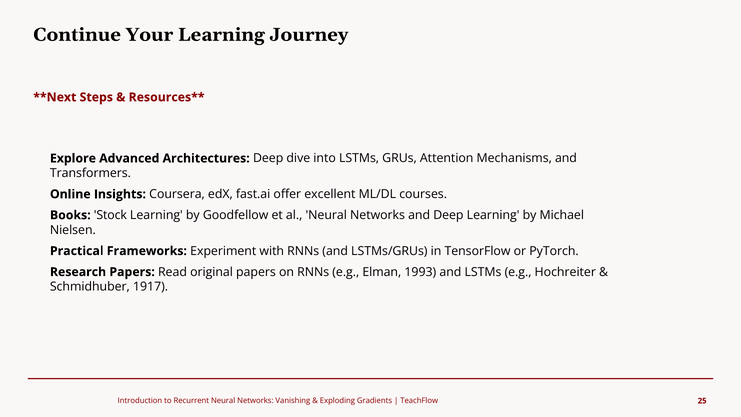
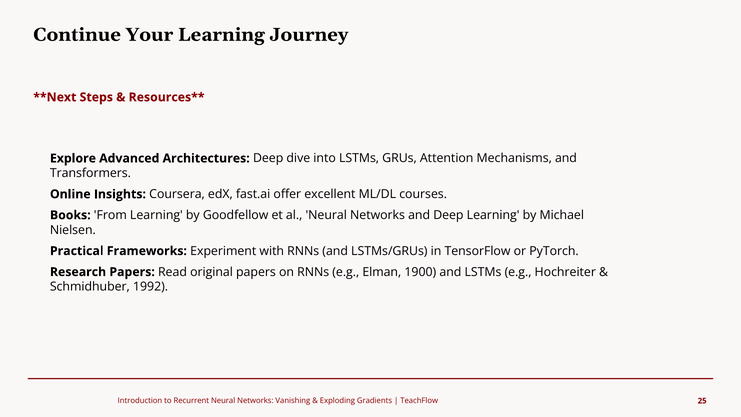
Stock: Stock -> From
1993: 1993 -> 1900
1917: 1917 -> 1992
